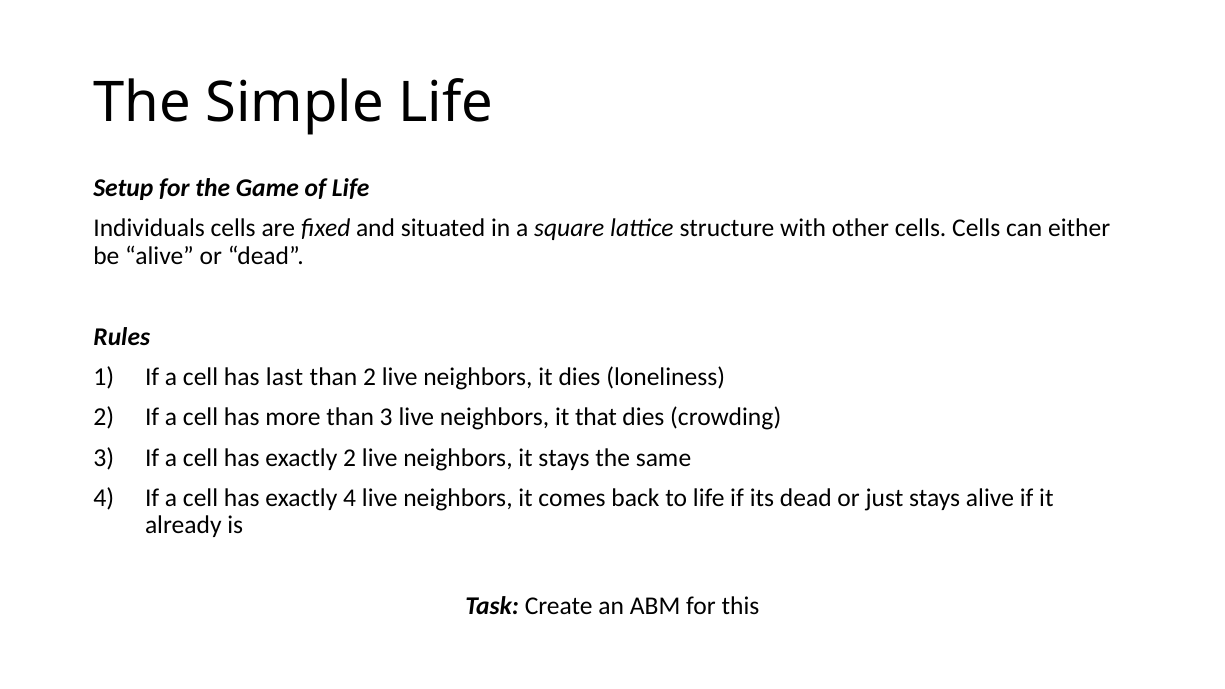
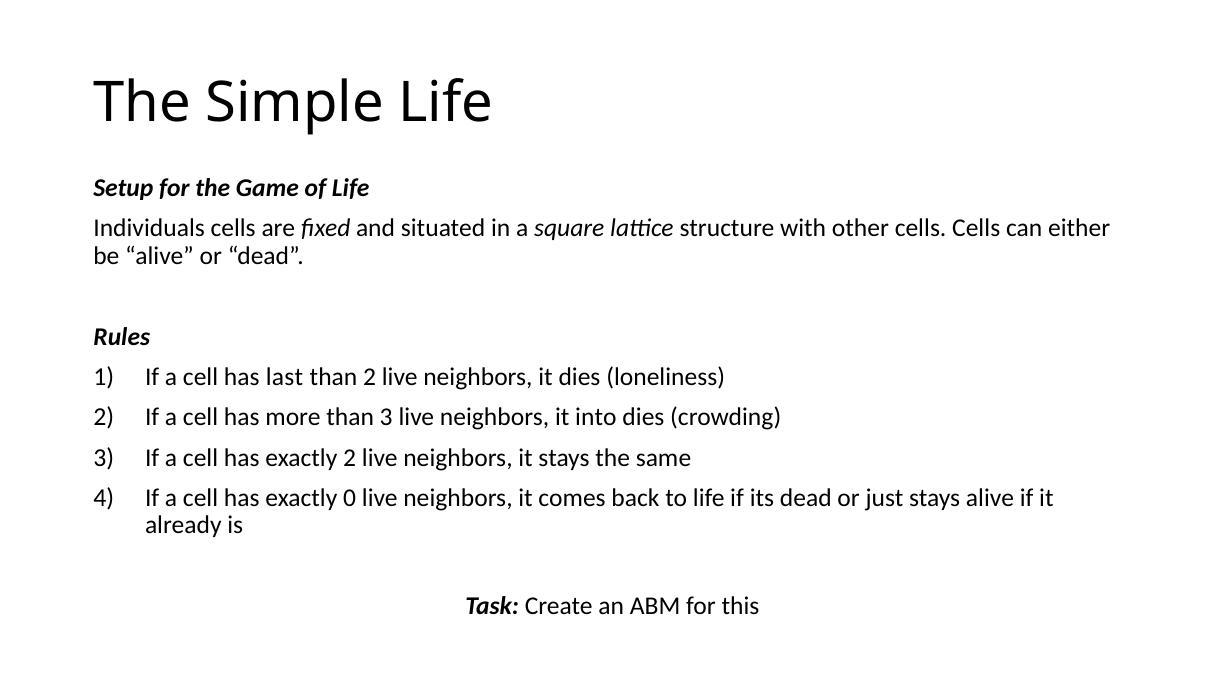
that: that -> into
exactly 4: 4 -> 0
